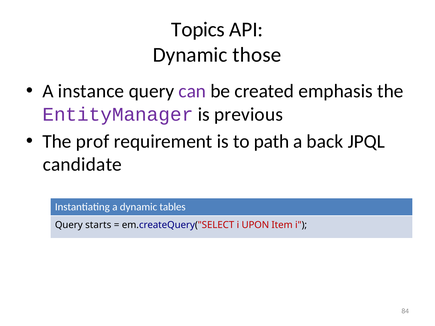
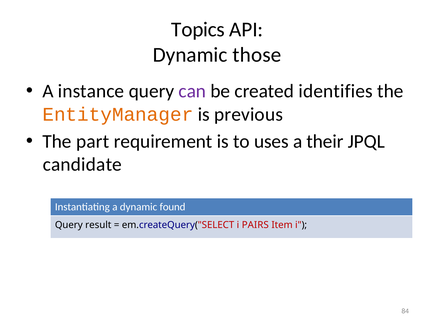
emphasis: emphasis -> identifies
EntityManager colour: purple -> orange
prof: prof -> part
path: path -> uses
back: back -> their
tables: tables -> found
starts: starts -> result
UPON: UPON -> PAIRS
